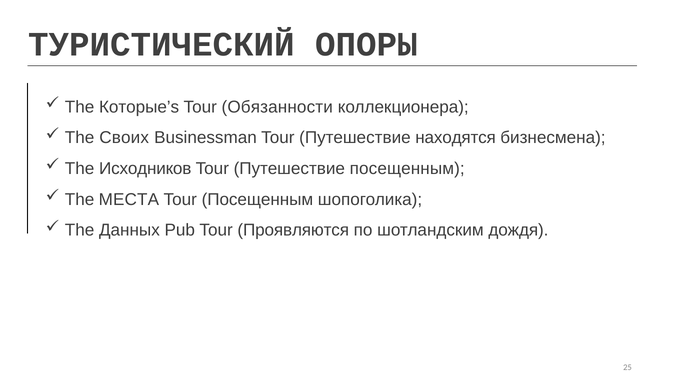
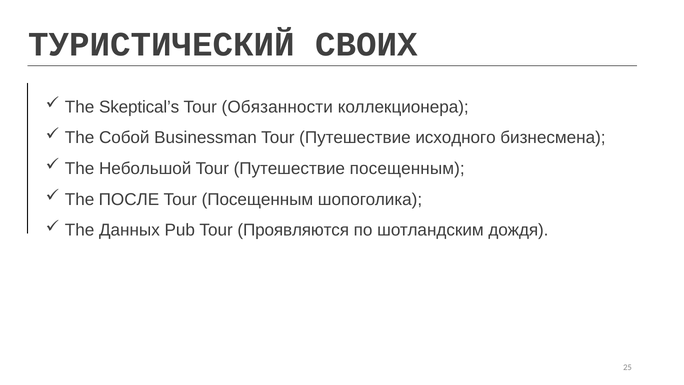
ОПОРЫ: ОПОРЫ -> СВОИХ
Которые’s: Которые’s -> Skeptical’s
Своих: Своих -> Собой
находятся: находятся -> исходного
Исходников: Исходников -> Небольшой
МЕСТА: МЕСТА -> ПОСЛЕ
